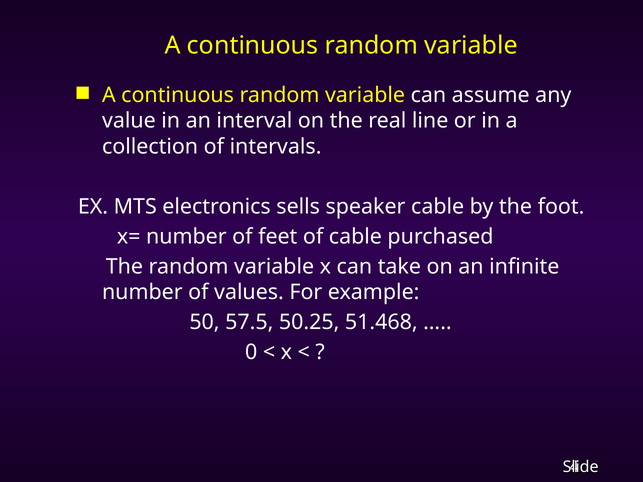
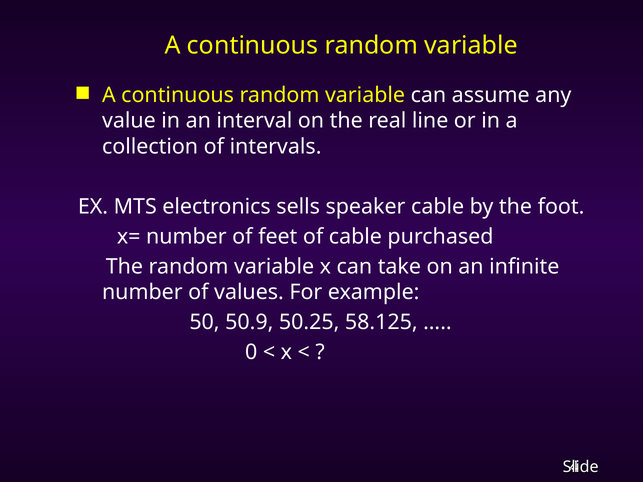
57.5: 57.5 -> 50.9
51.468: 51.468 -> 58.125
